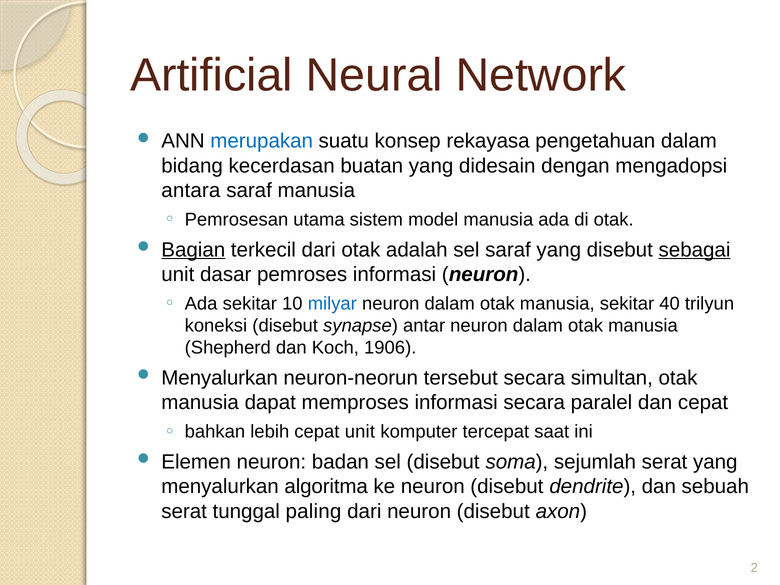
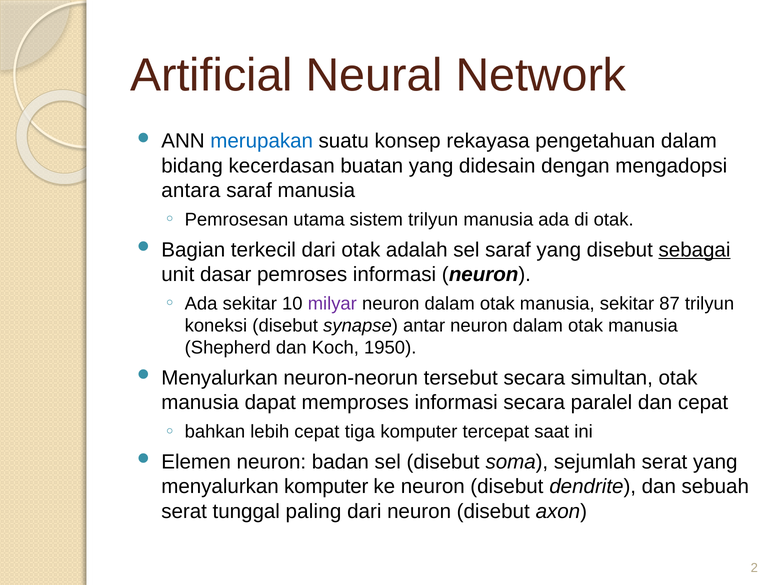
sistem model: model -> trilyun
Bagian underline: present -> none
milyar colour: blue -> purple
40: 40 -> 87
1906: 1906 -> 1950
cepat unit: unit -> tiga
menyalurkan algoritma: algoritma -> komputer
